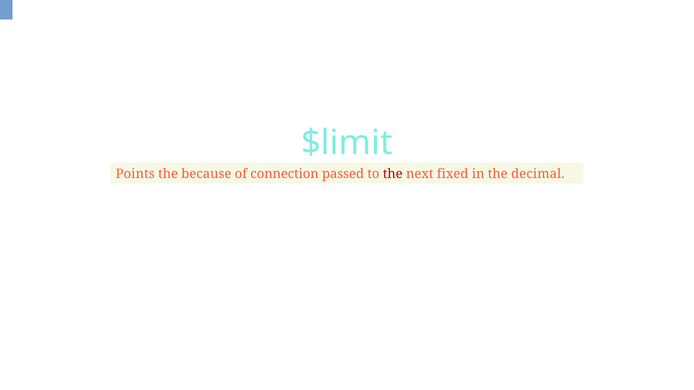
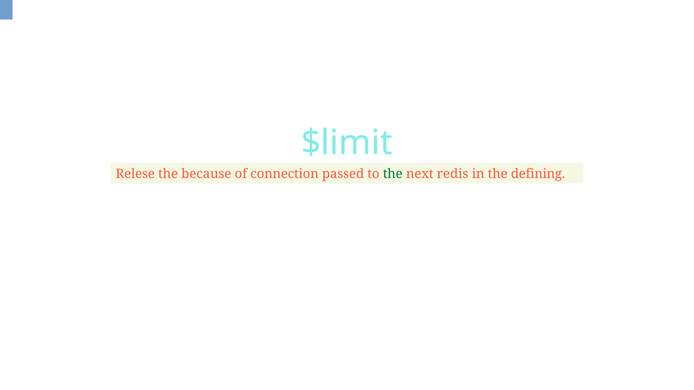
Points: Points -> Relese
the at (393, 174) colour: red -> green
fixed: fixed -> redis
decimal: decimal -> defining
